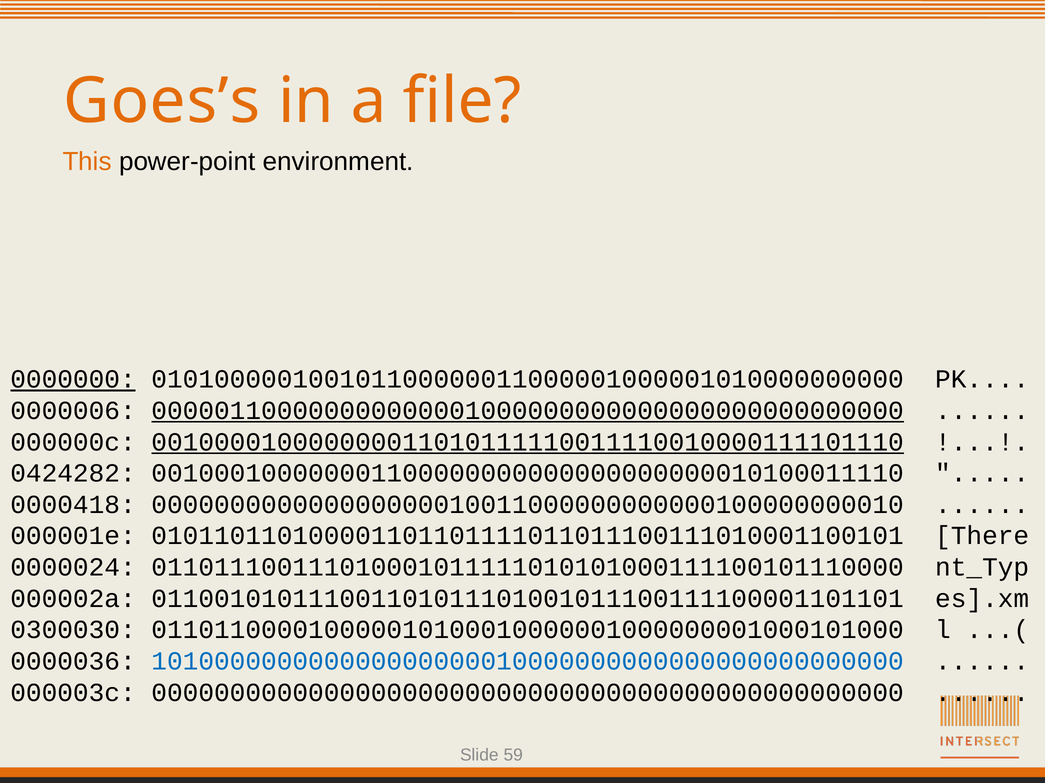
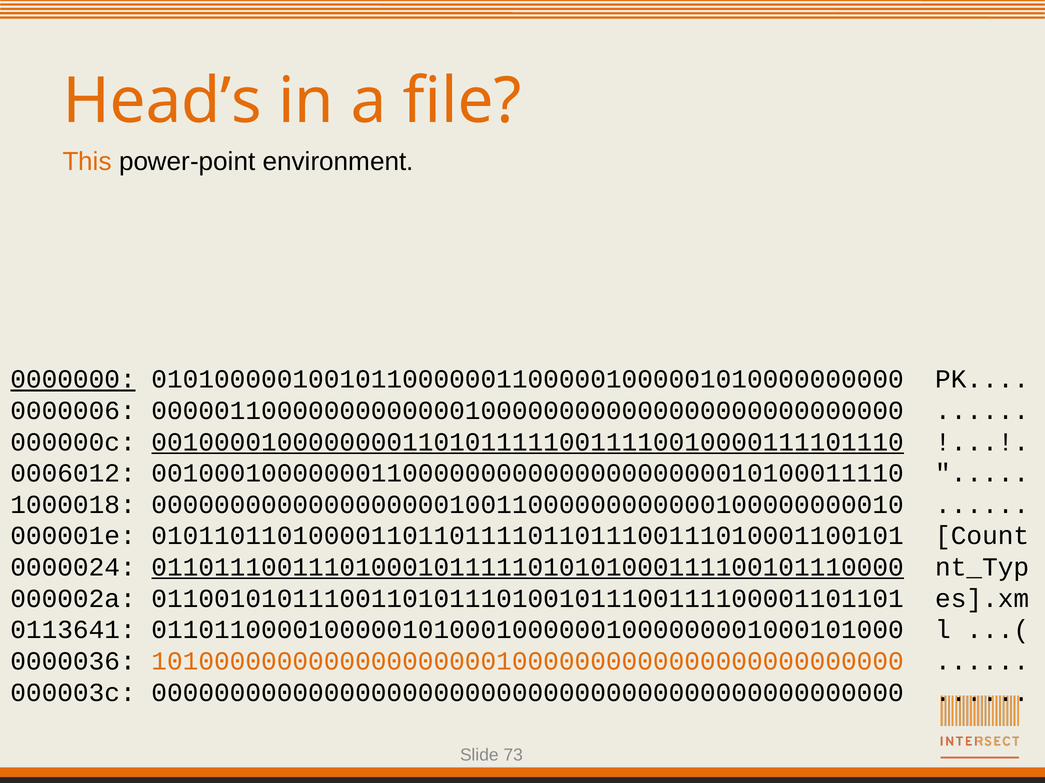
Goes’s: Goes’s -> Head’s
000001100000000000001000000000000000000000000000 underline: present -> none
0424282: 0424282 -> 0006012
0000418: 0000418 -> 1000018
There: There -> Count
011011100111010001011111010101000111100101110000 underline: none -> present
0300030: 0300030 -> 0113641
101000000000000000000010000000000000000000000000 colour: blue -> orange
59: 59 -> 73
